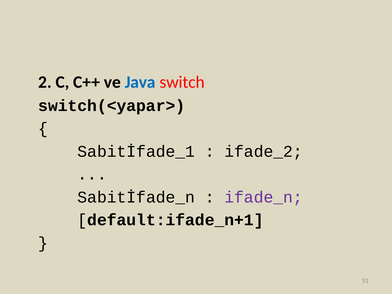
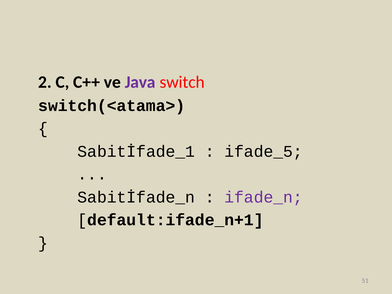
Java colour: blue -> purple
switch(<yapar>: switch(<yapar> -> switch(<atama>
ifade_2: ifade_2 -> ifade_5
